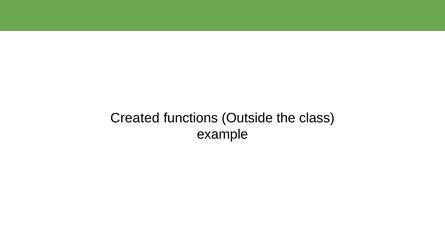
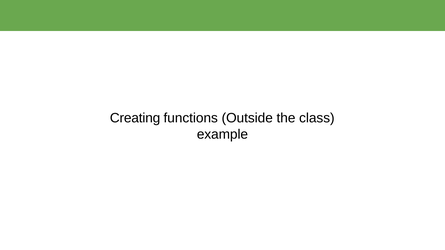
Created: Created -> Creating
